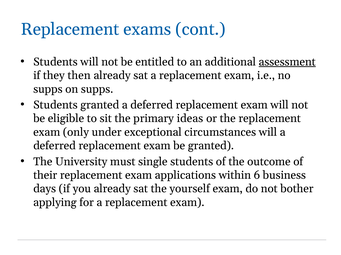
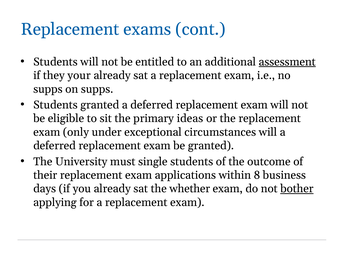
then: then -> your
6: 6 -> 8
yourself: yourself -> whether
bother underline: none -> present
